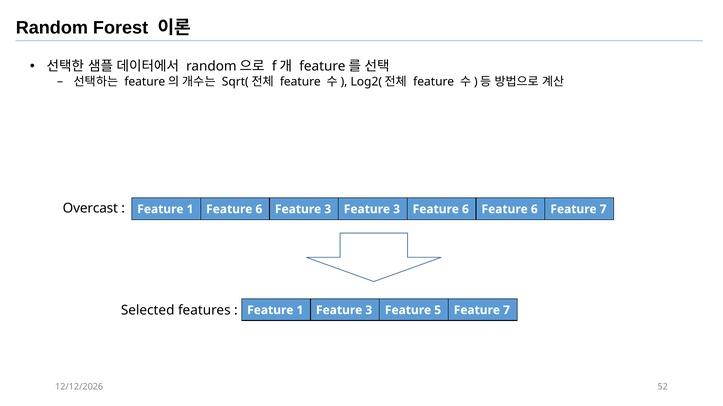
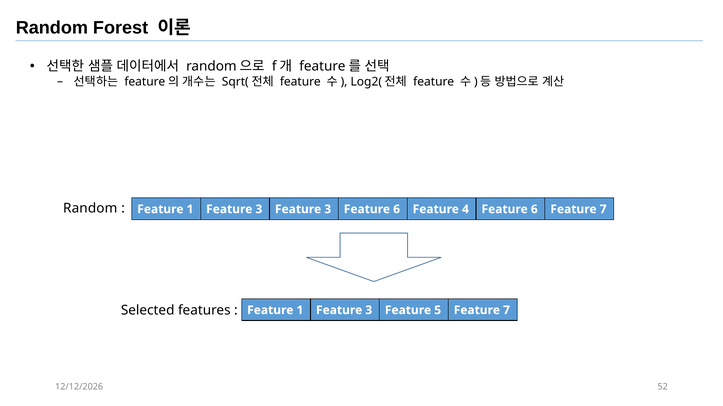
Overcast at (90, 208): Overcast -> Random
6 at (259, 210): 6 -> 3
3 Feature 3: 3 -> 6
6 at (465, 210): 6 -> 4
